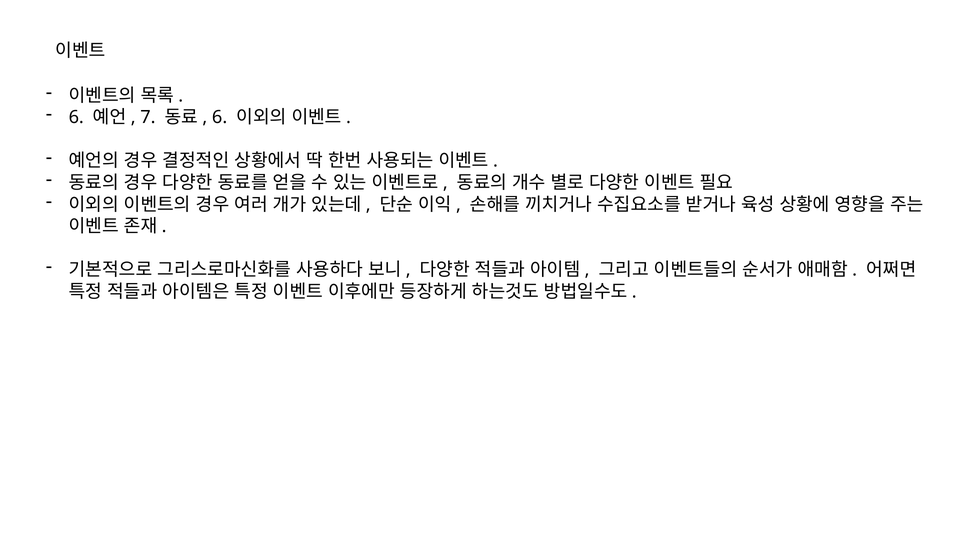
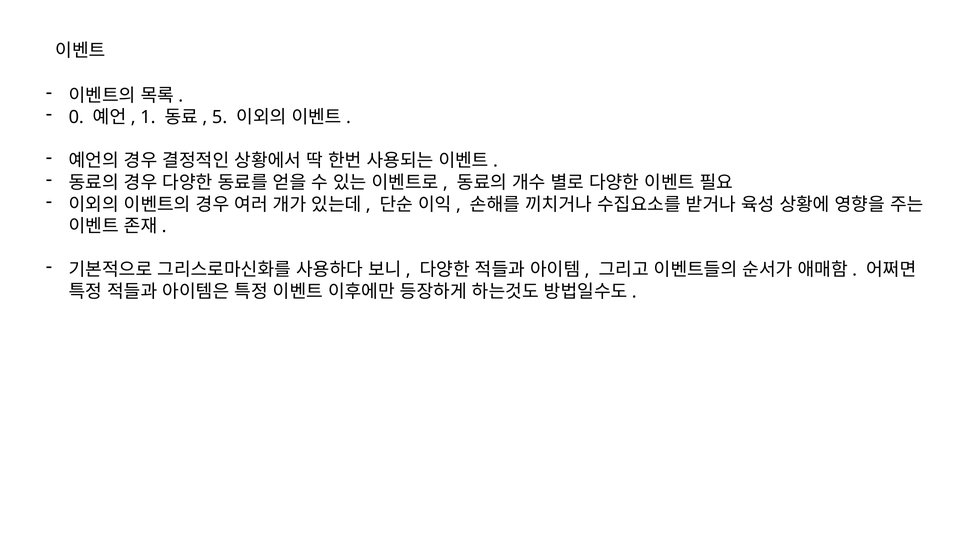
6 at (76, 117): 6 -> 0
7: 7 -> 1
6 at (220, 117): 6 -> 5
